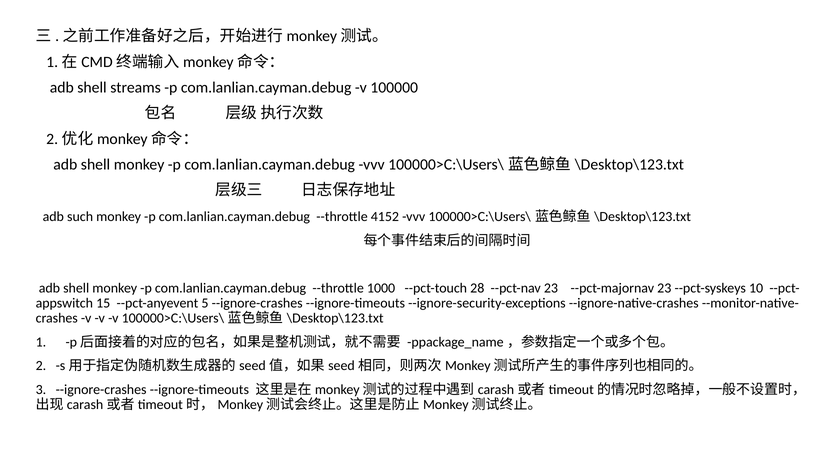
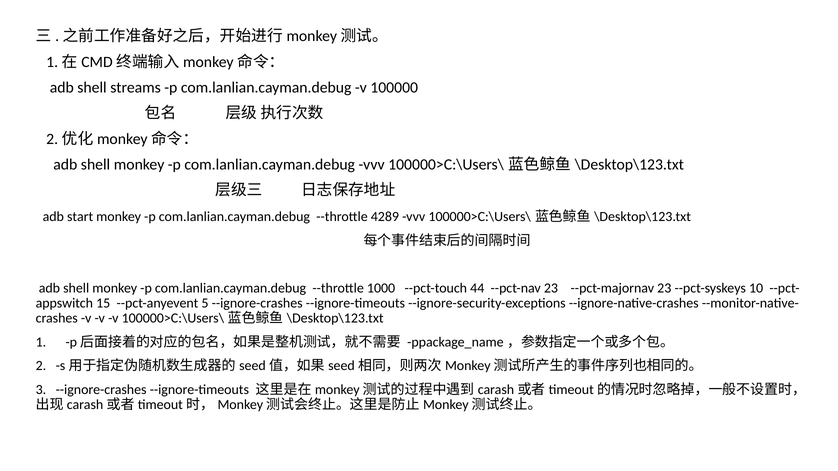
such: such -> start
4152: 4152 -> 4289
28: 28 -> 44
